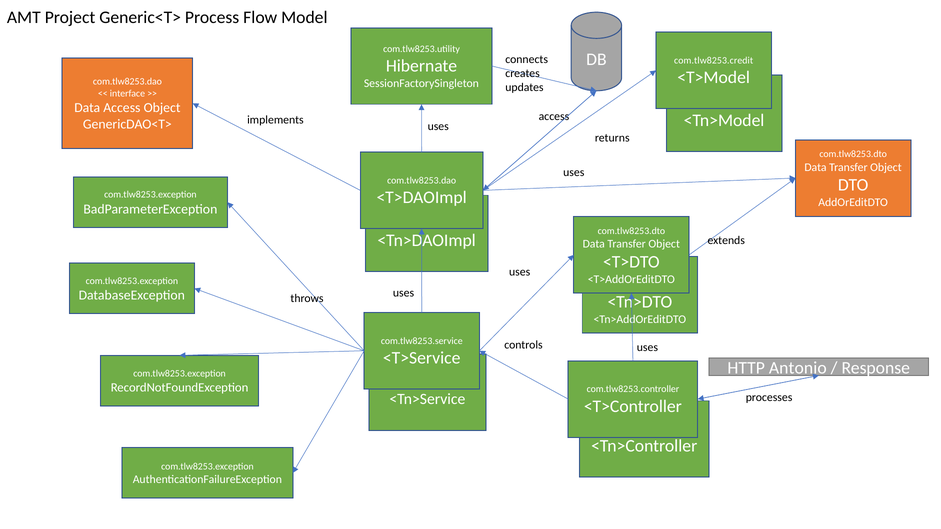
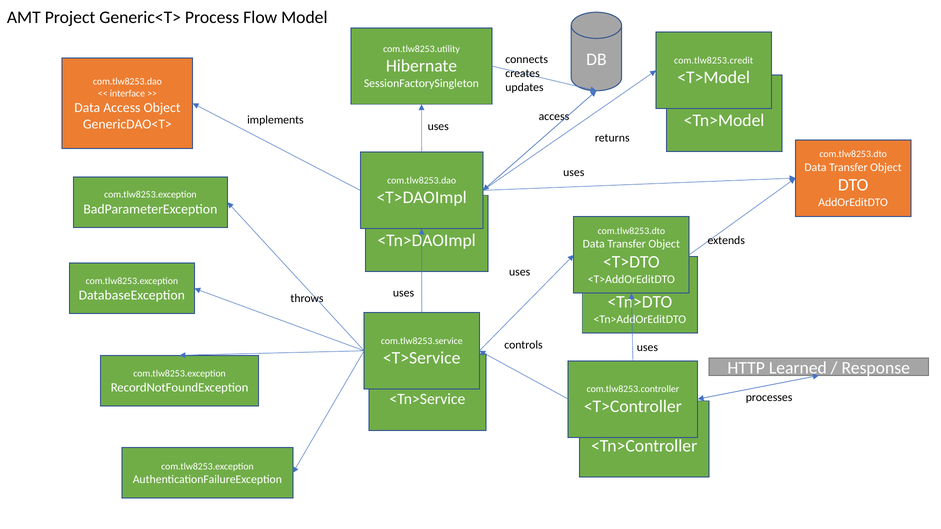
Antonio: Antonio -> Learned
